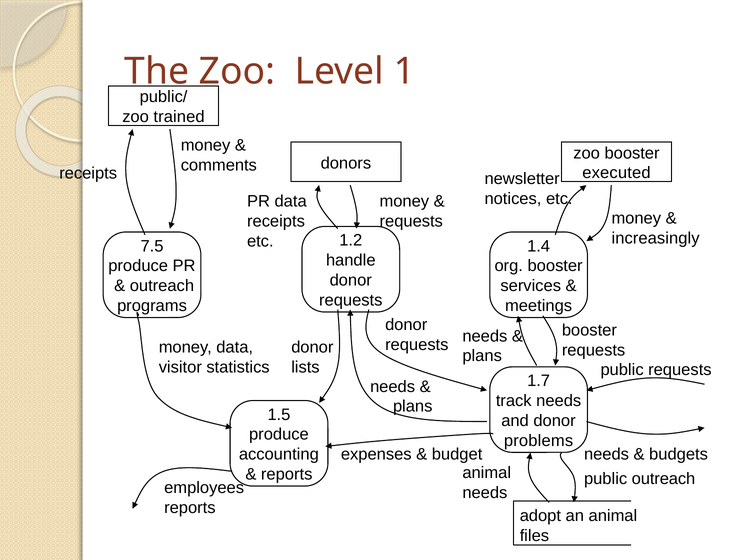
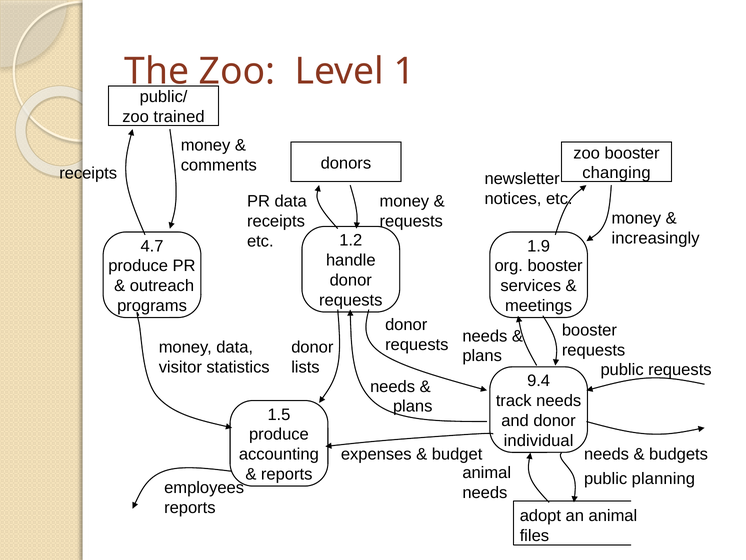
executed: executed -> changing
7.5: 7.5 -> 4.7
1.4: 1.4 -> 1.9
1.7: 1.7 -> 9.4
problems: problems -> individual
public outreach: outreach -> planning
